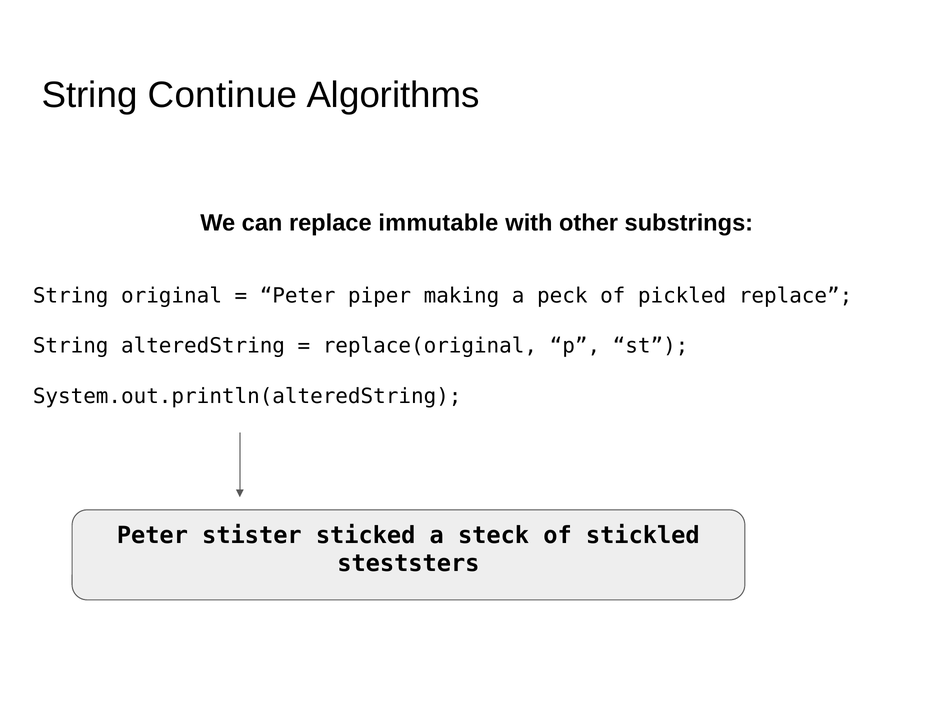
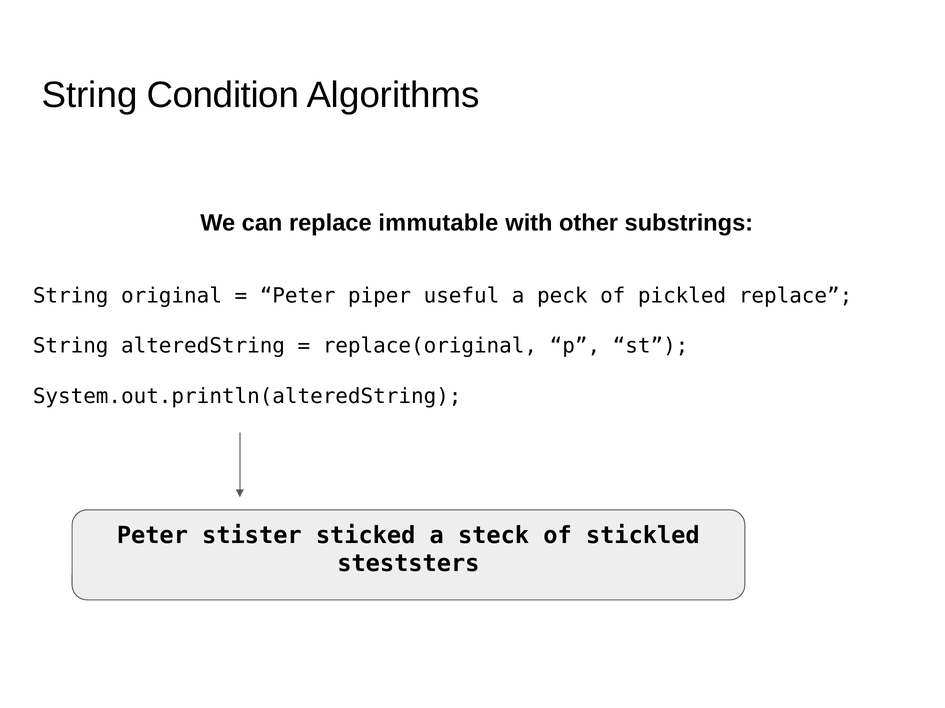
Continue: Continue -> Condition
making: making -> useful
